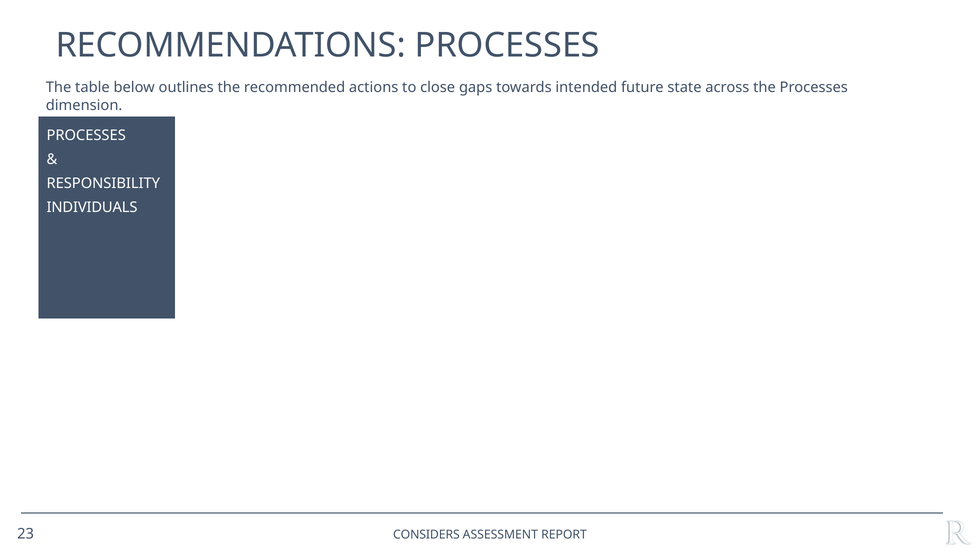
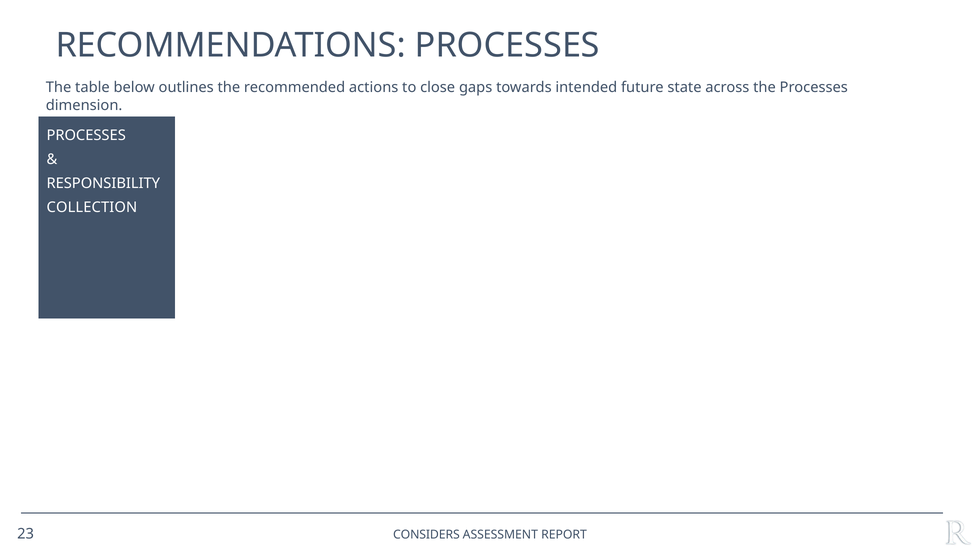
INDIVIDUALS: INDIVIDUALS -> COLLECTION
